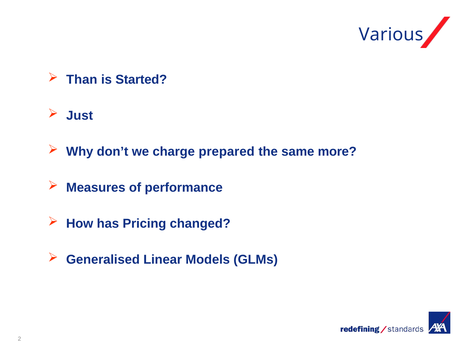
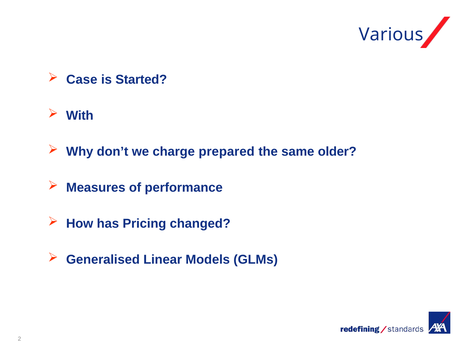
Than: Than -> Case
Just: Just -> With
more: more -> older
